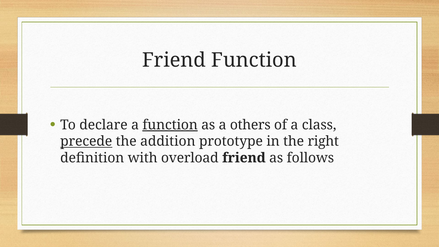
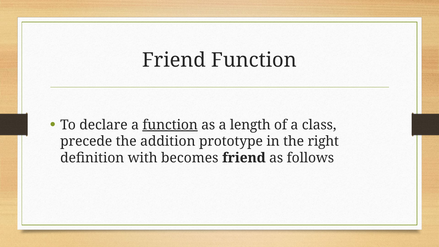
others: others -> length
precede underline: present -> none
overload: overload -> becomes
